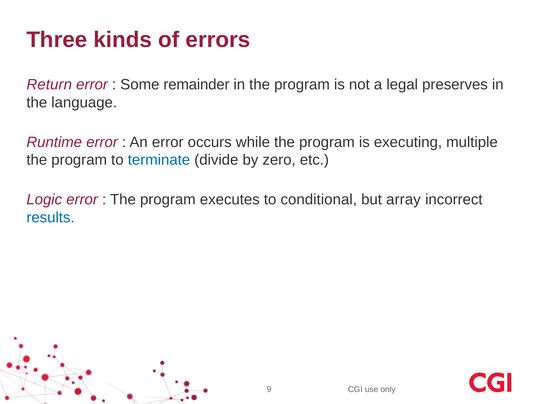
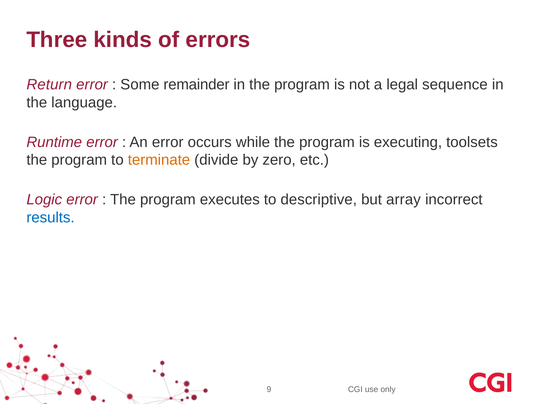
preserves: preserves -> sequence
multiple: multiple -> toolsets
terminate colour: blue -> orange
conditional: conditional -> descriptive
